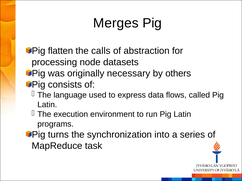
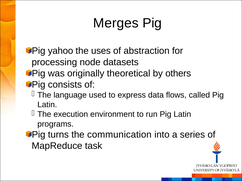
flatten: flatten -> yahoo
calls: calls -> uses
necessary: necessary -> theoretical
synchronization: synchronization -> communication
